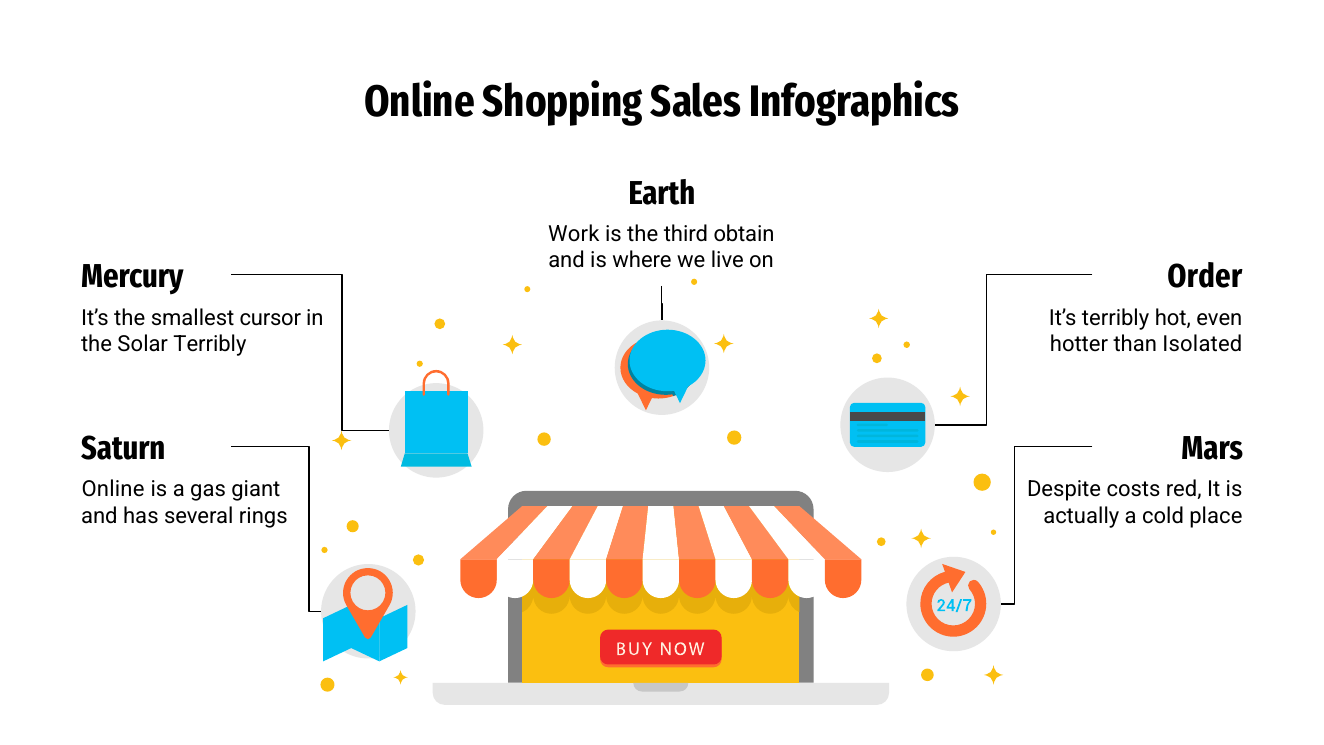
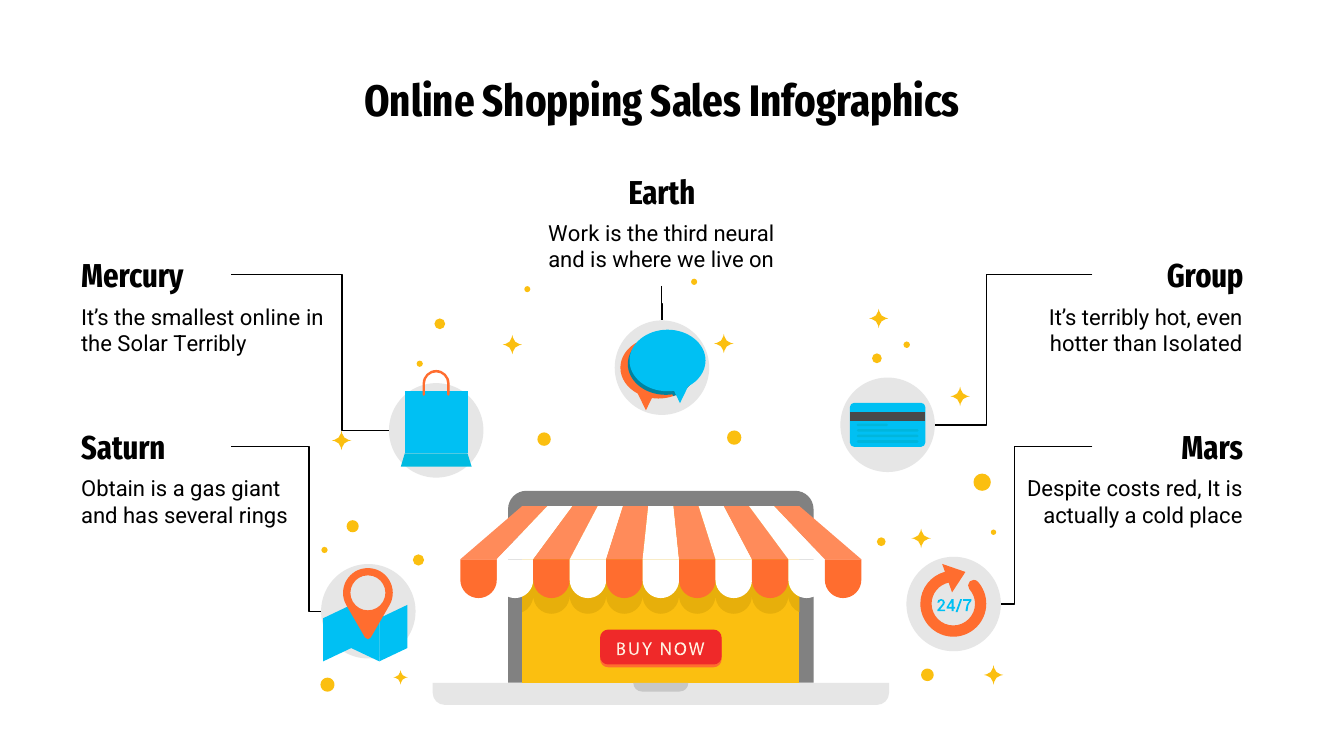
obtain: obtain -> neural
Order: Order -> Group
smallest cursor: cursor -> online
Online at (113, 489): Online -> Obtain
